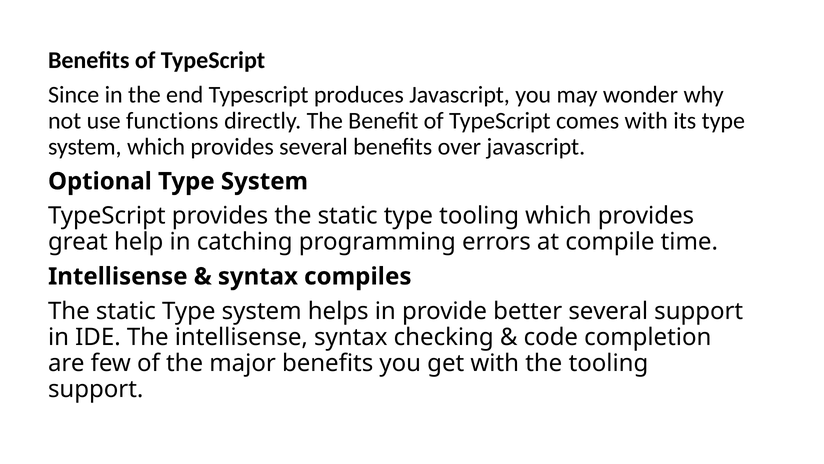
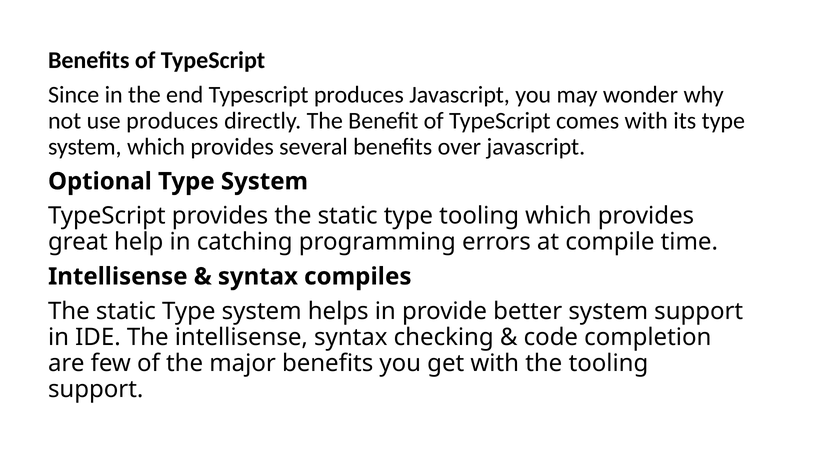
use functions: functions -> produces
better several: several -> system
